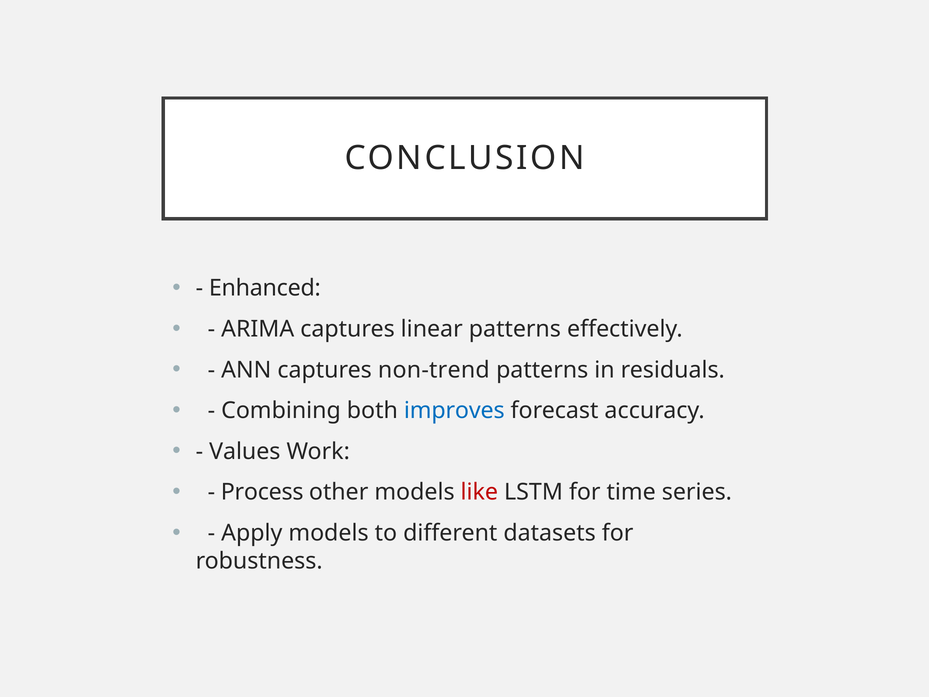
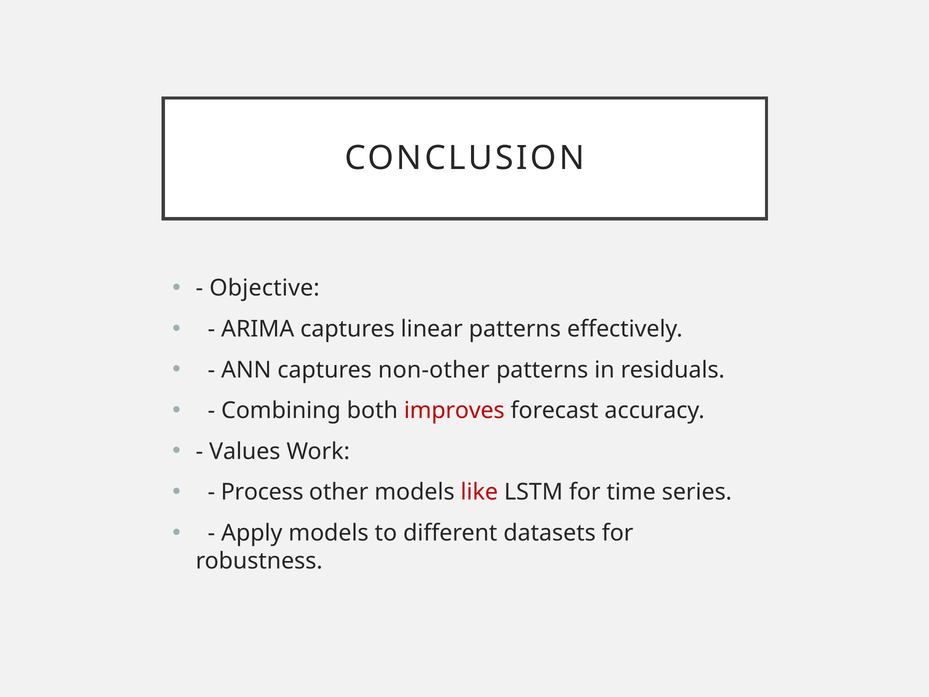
Enhanced: Enhanced -> Objective
non-trend: non-trend -> non-other
improves colour: blue -> red
